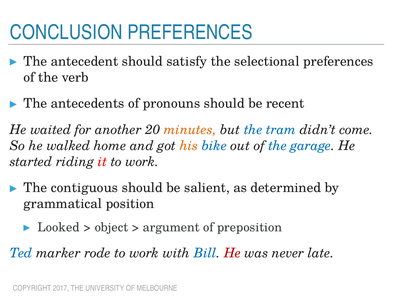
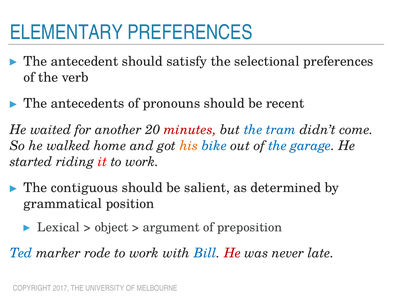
CONCLUSION: CONCLUSION -> ELEMENTARY
minutes colour: orange -> red
Looked: Looked -> Lexical
